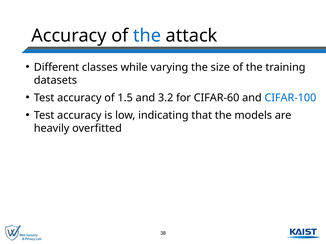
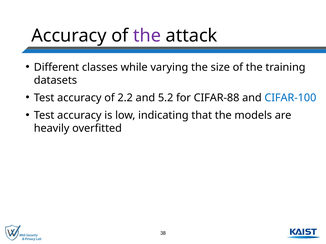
the at (147, 36) colour: blue -> purple
1.5: 1.5 -> 2.2
3.2: 3.2 -> 5.2
CIFAR-60: CIFAR-60 -> CIFAR-88
